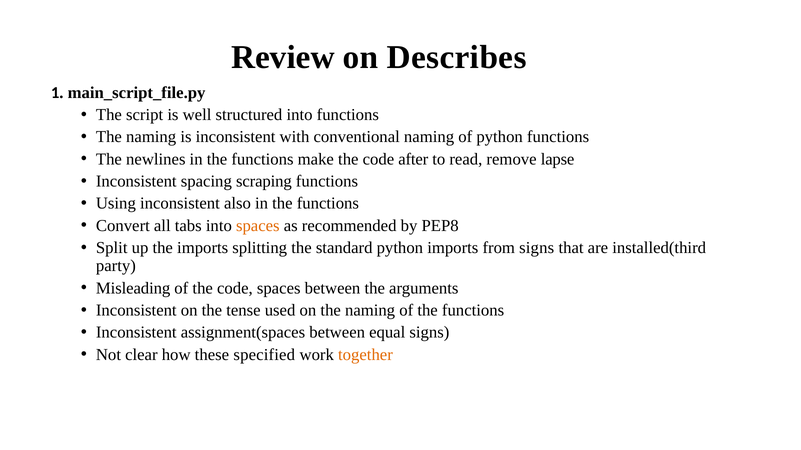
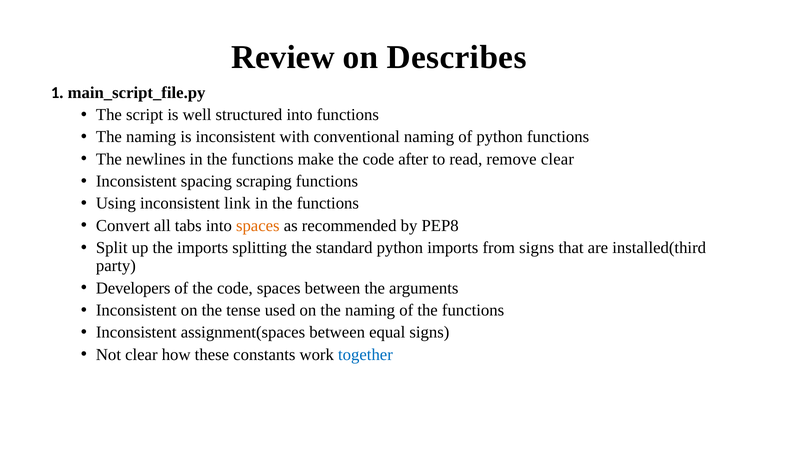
remove lapse: lapse -> clear
also: also -> link
Misleading: Misleading -> Developers
specified: specified -> constants
together colour: orange -> blue
